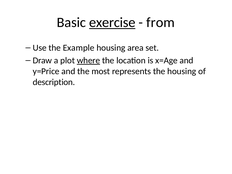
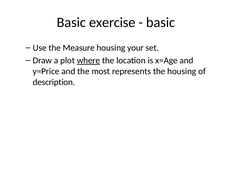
exercise underline: present -> none
from at (161, 22): from -> basic
Example: Example -> Measure
area: area -> your
